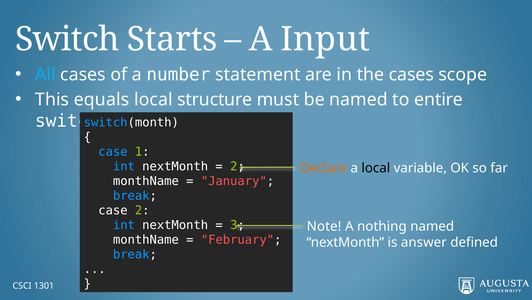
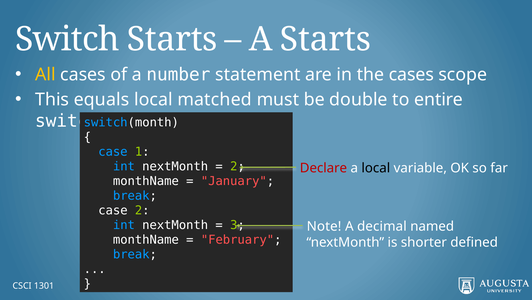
A Input: Input -> Starts
All colour: light blue -> yellow
structure: structure -> matched
be named: named -> double
Declare colour: orange -> red
nothing: nothing -> decimal
answer: answer -> shorter
